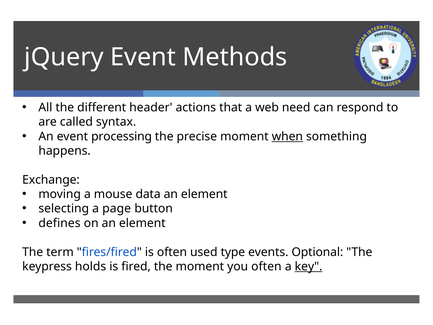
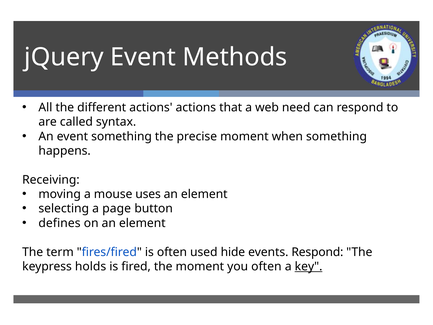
different header: header -> actions
event processing: processing -> something
when underline: present -> none
Exchange: Exchange -> Receiving
data: data -> uses
type: type -> hide
events Optional: Optional -> Respond
